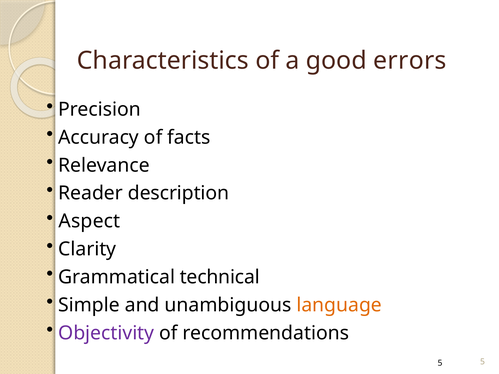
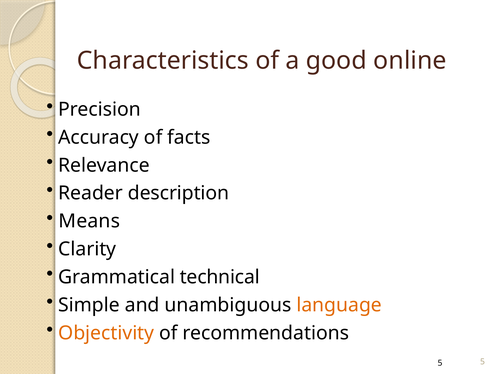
errors: errors -> online
Aspect: Aspect -> Means
Objectivity colour: purple -> orange
